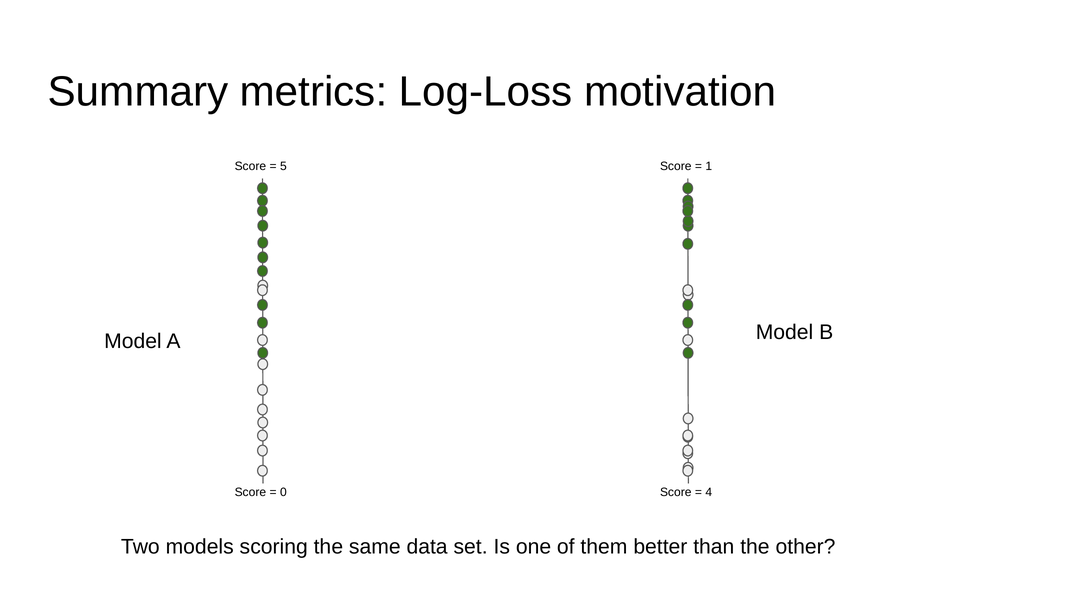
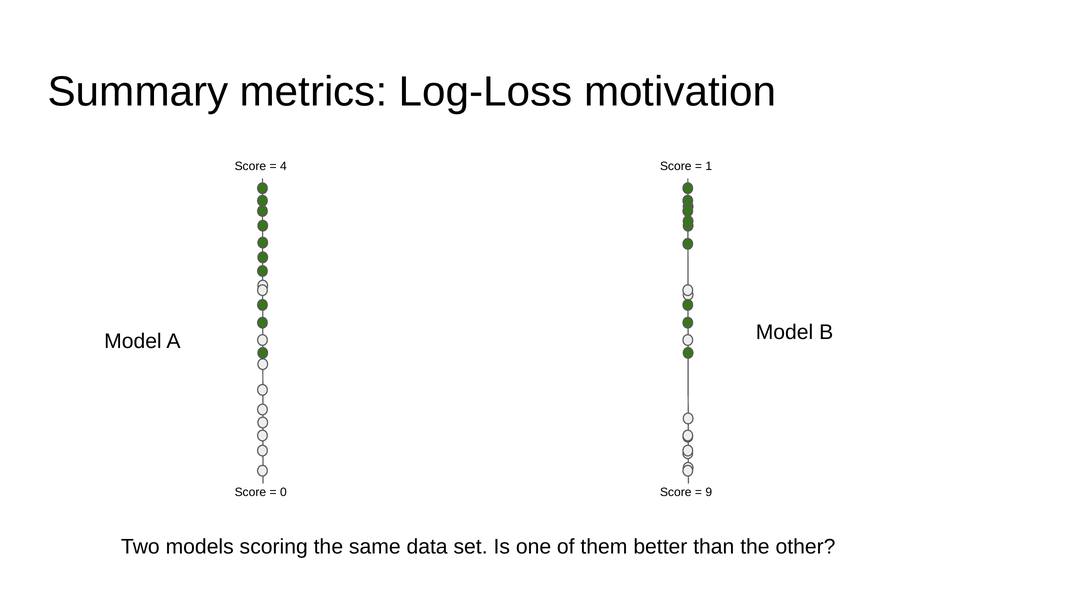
5: 5 -> 4
4: 4 -> 9
